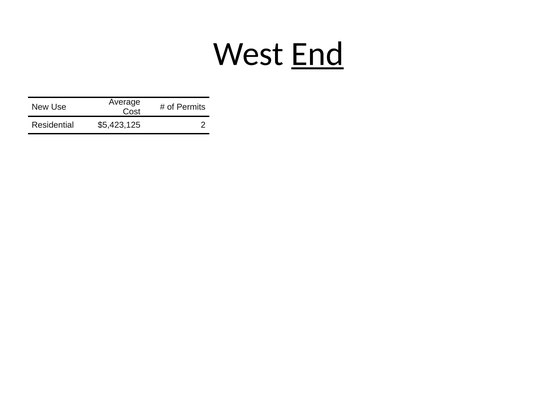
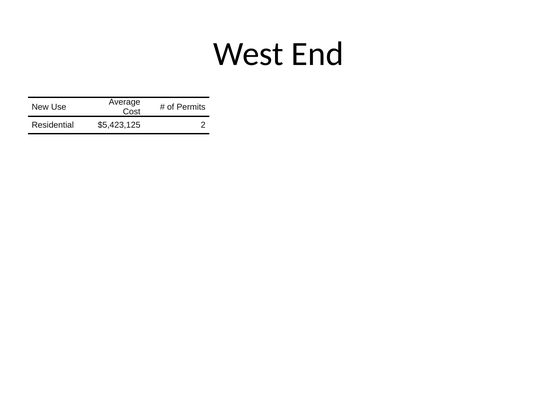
End underline: present -> none
